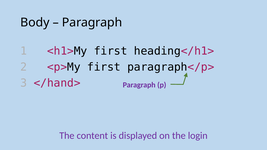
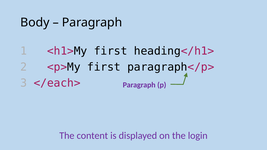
</hand>: </hand> -> </each>
